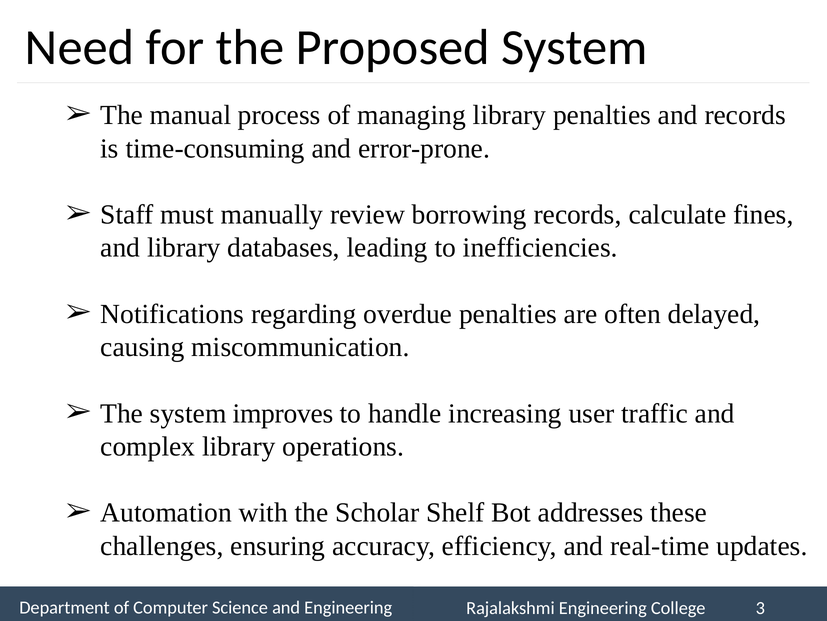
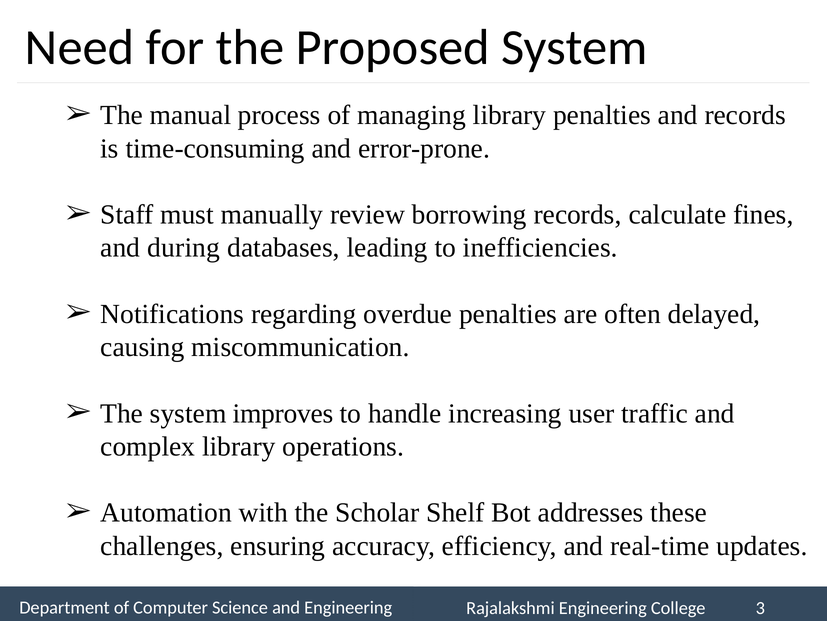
and library: library -> during
